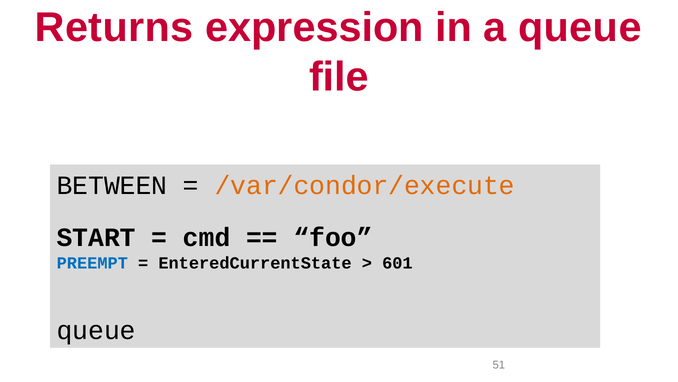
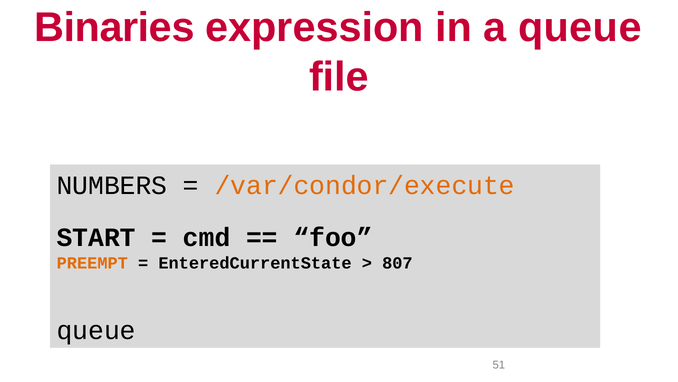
Returns: Returns -> Binaries
BETWEEN: BETWEEN -> NUMBERS
PREEMPT colour: blue -> orange
601: 601 -> 807
